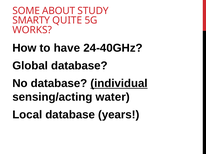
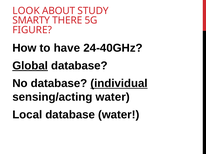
SOME: SOME -> LOOK
QUITE: QUITE -> THERE
WORKS: WORKS -> FIGURE
Global underline: none -> present
database years: years -> water
